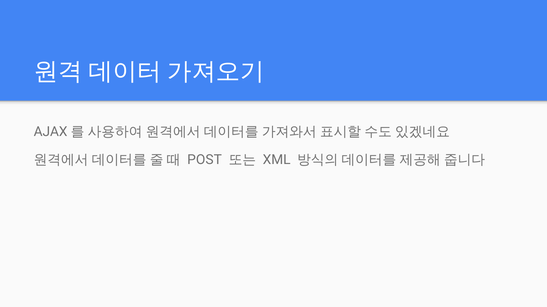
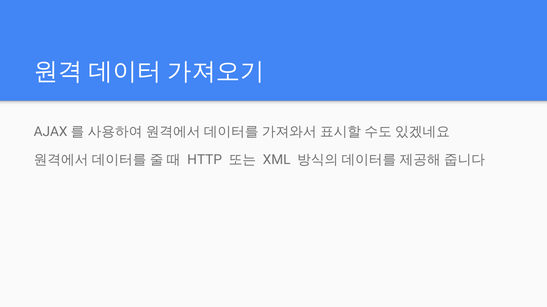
POST: POST -> HTTP
